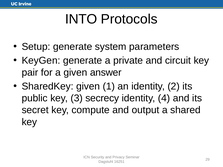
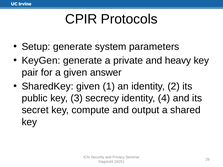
INTO: INTO -> CPIR
circuit: circuit -> heavy
